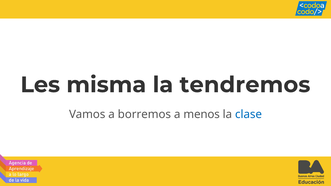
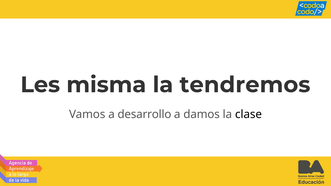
borremos: borremos -> desarrollo
menos: menos -> damos
clase colour: blue -> black
